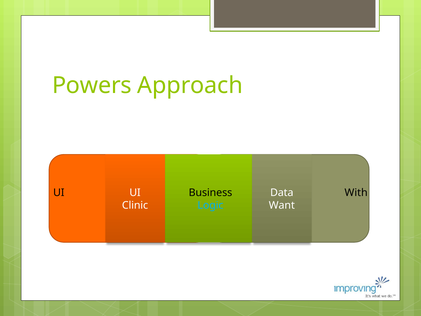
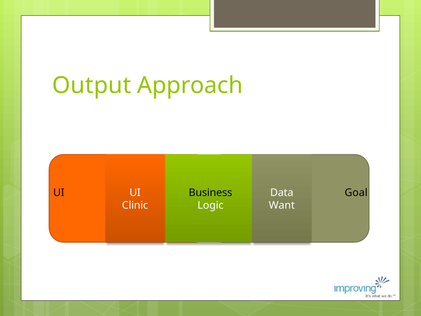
Powers: Powers -> Output
With: With -> Goal
Logic colour: light blue -> white
